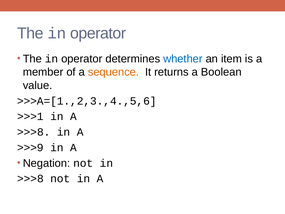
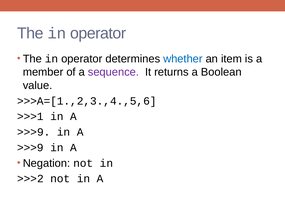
sequence colour: orange -> purple
>>>8 at (34, 132): >>>8 -> >>>9
>>>8 at (30, 179): >>>8 -> >>>2
